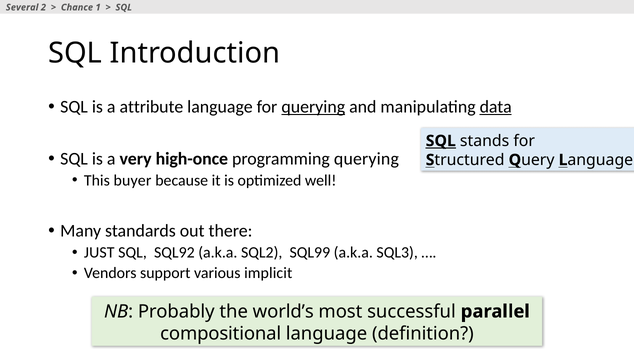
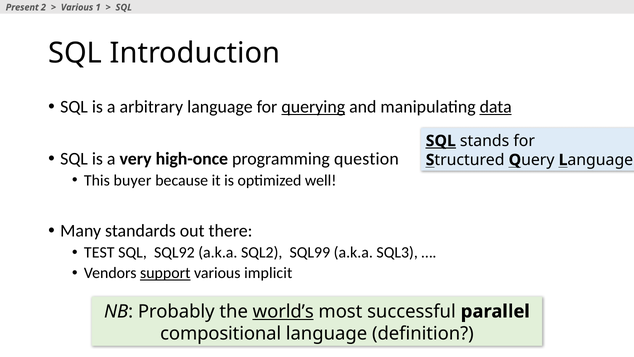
Several: Several -> Present
Chance at (77, 7): Chance -> Various
attribute: attribute -> arbitrary
programming querying: querying -> question
JUST: JUST -> TEST
support underline: none -> present
world’s underline: none -> present
